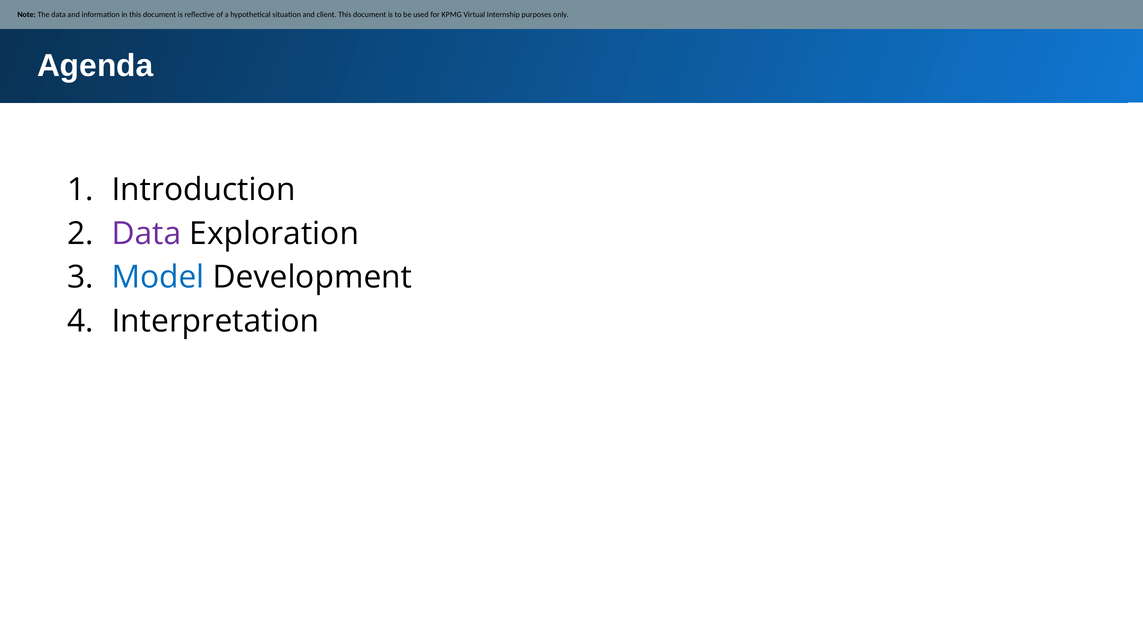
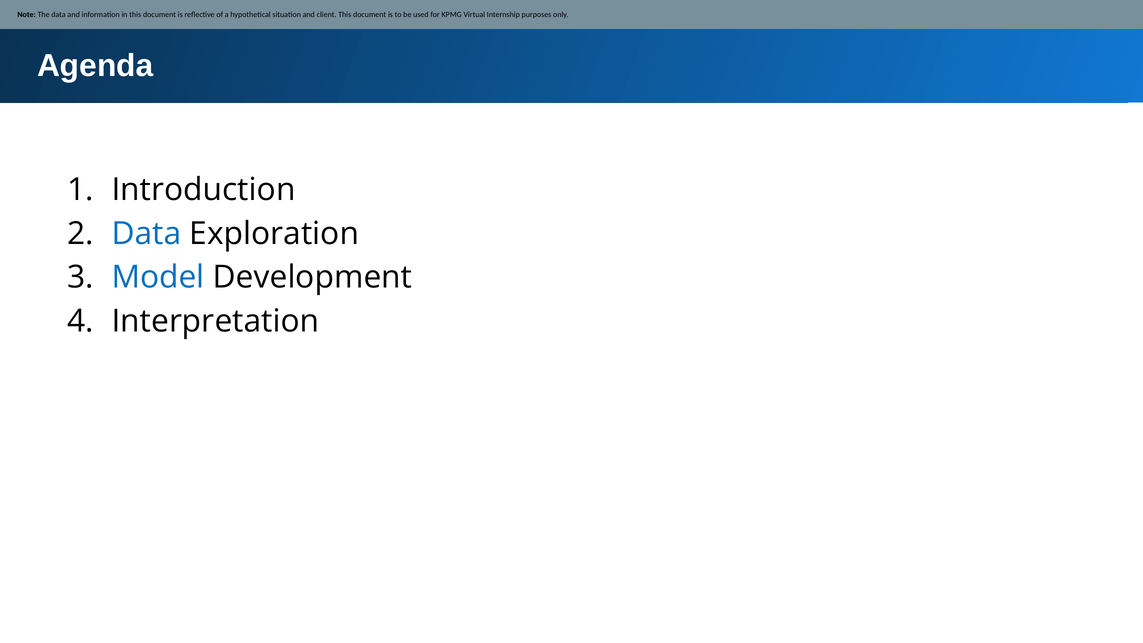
Data at (146, 234) colour: purple -> blue
